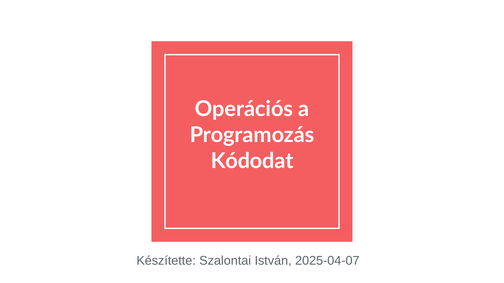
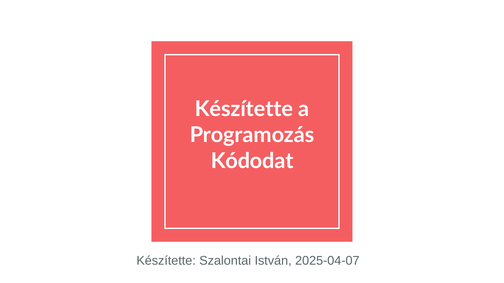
Operációs at (244, 109): Operációs -> Készítette
